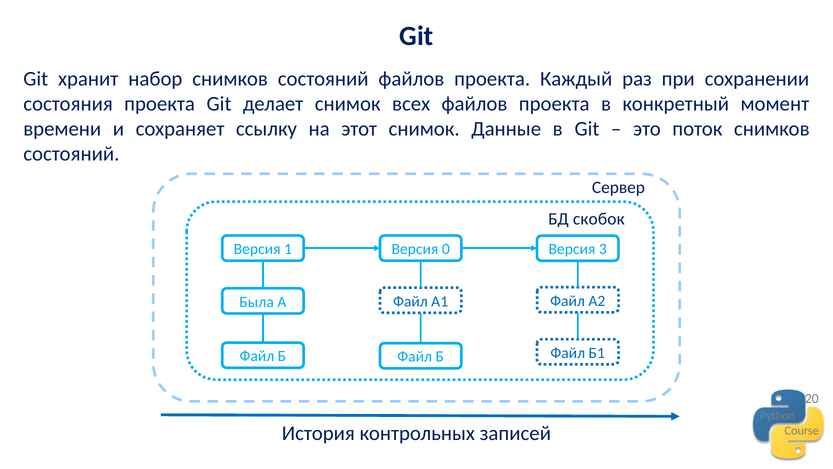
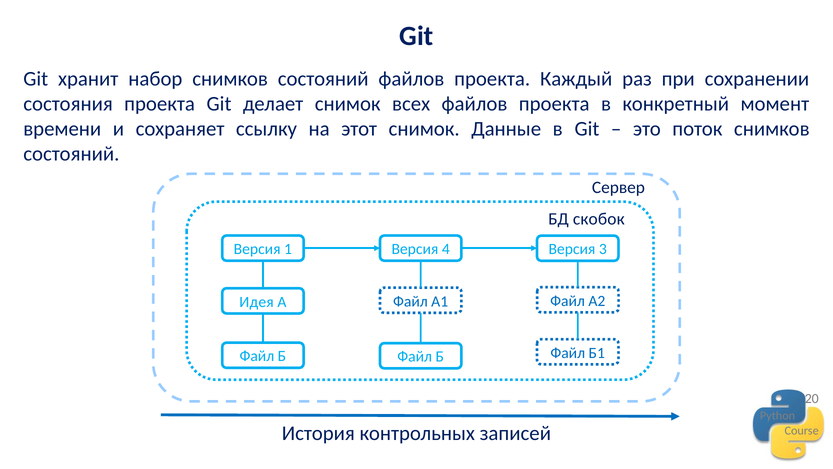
0: 0 -> 4
Была: Была -> Идея
